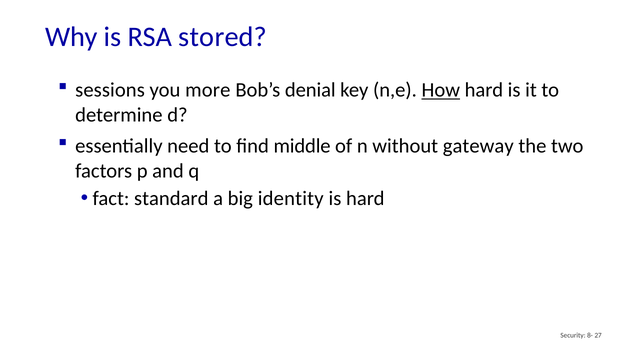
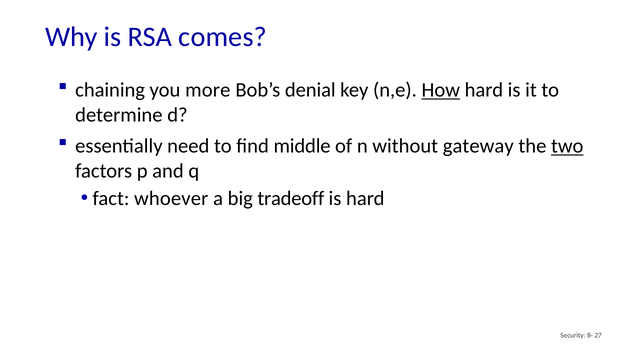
stored: stored -> comes
sessions: sessions -> chaining
two underline: none -> present
standard: standard -> whoever
identity: identity -> tradeoff
